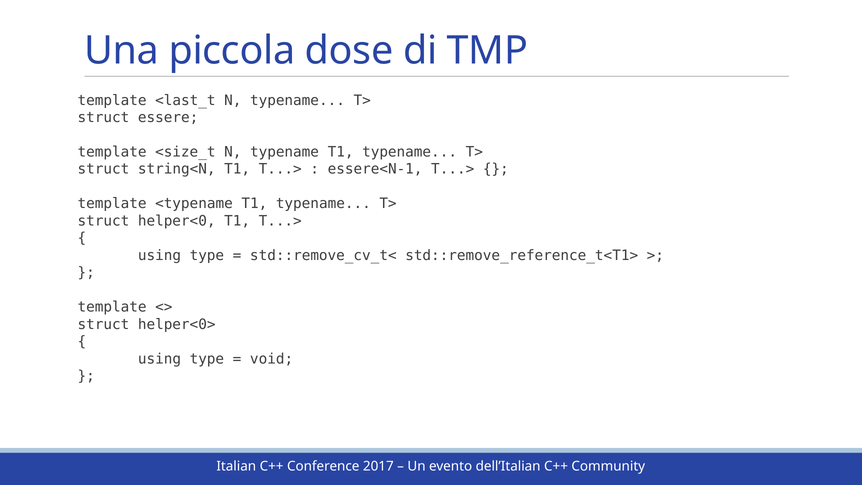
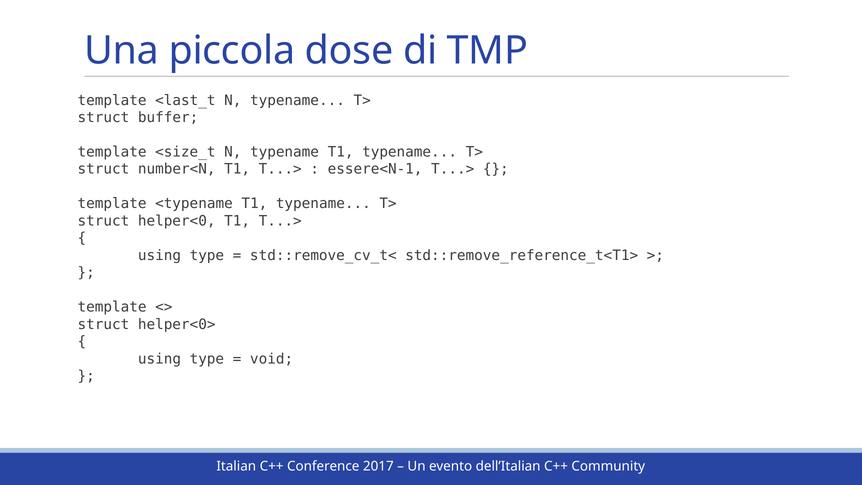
essere: essere -> buffer
string<N: string<N -> number<N
